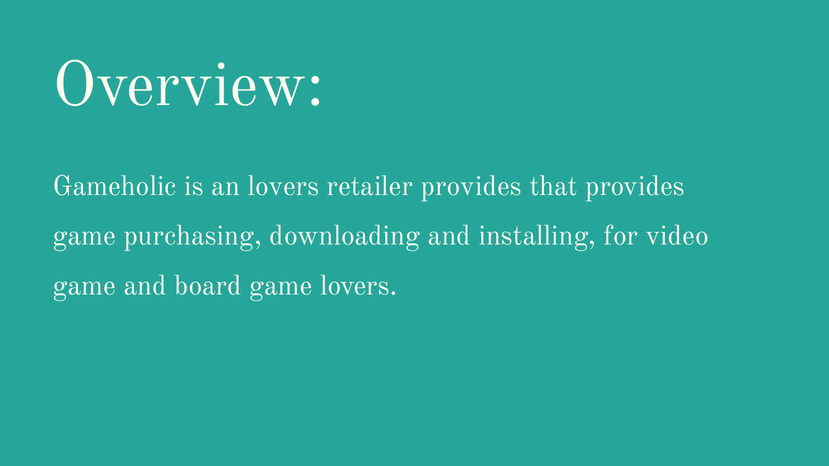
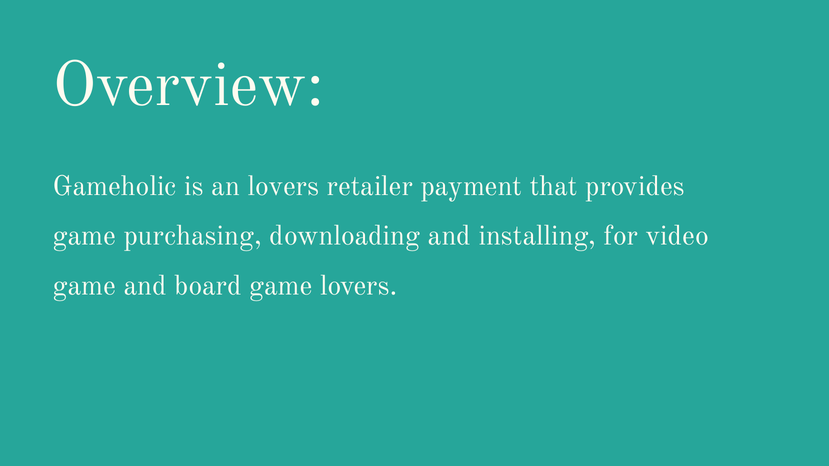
retailer provides: provides -> payment
